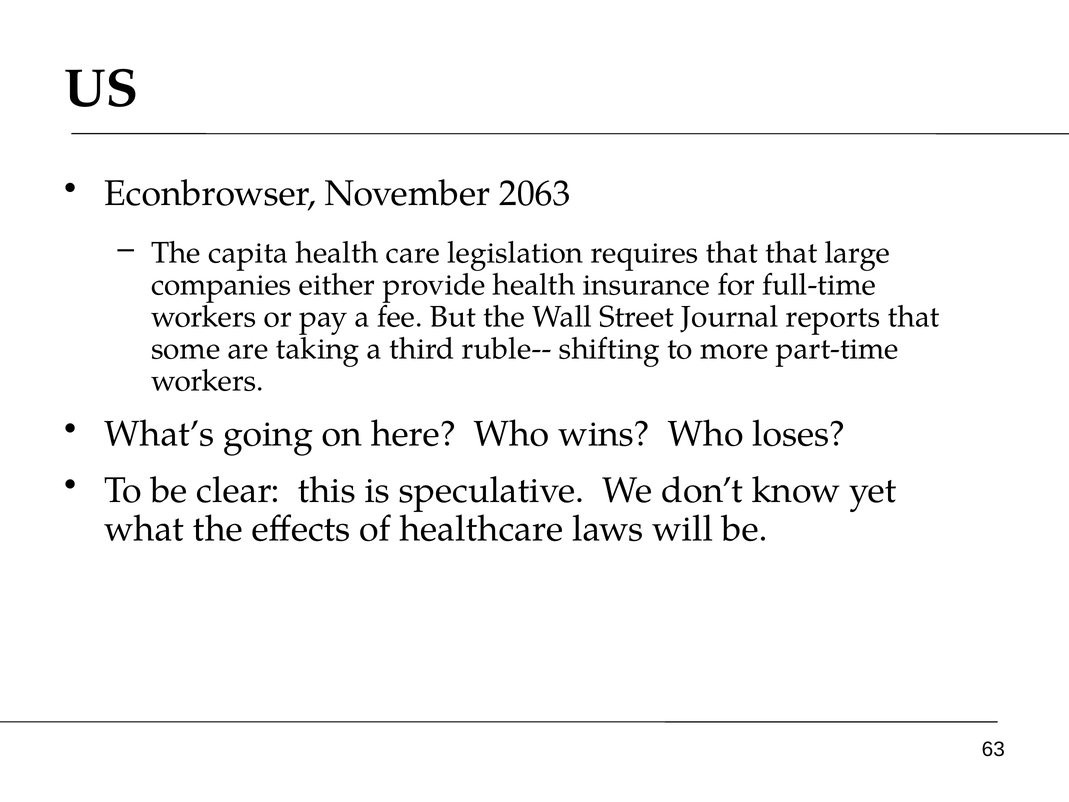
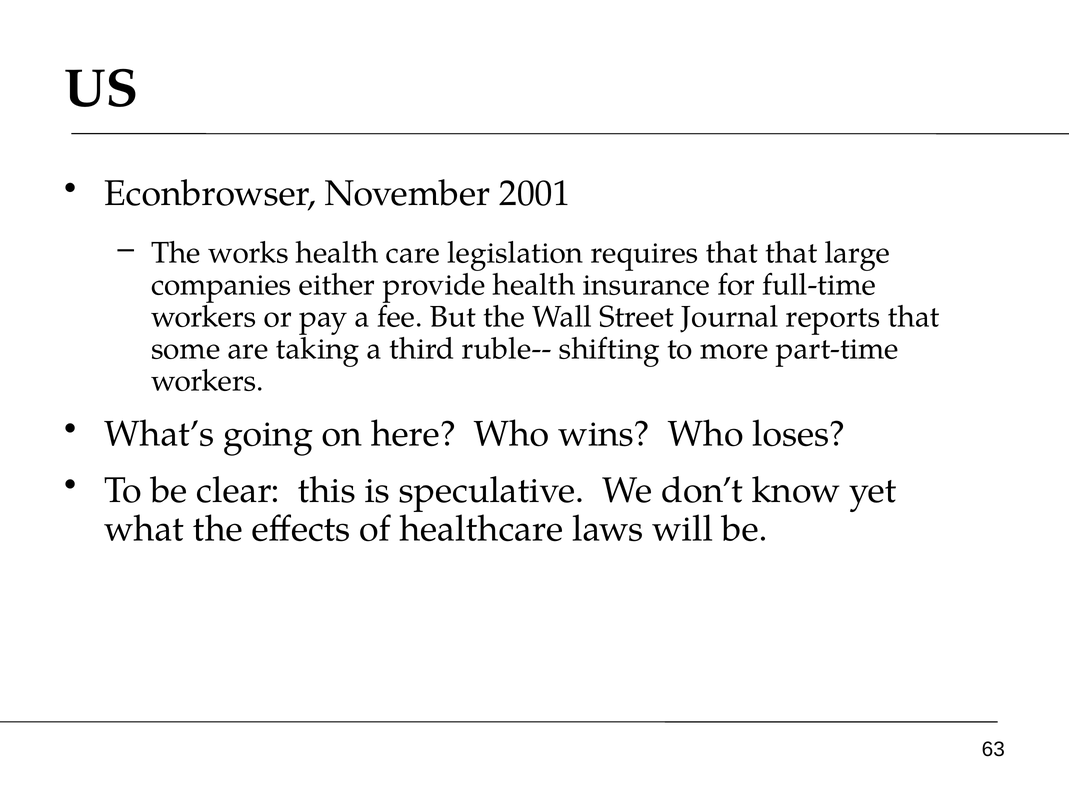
2063: 2063 -> 2001
capita: capita -> works
